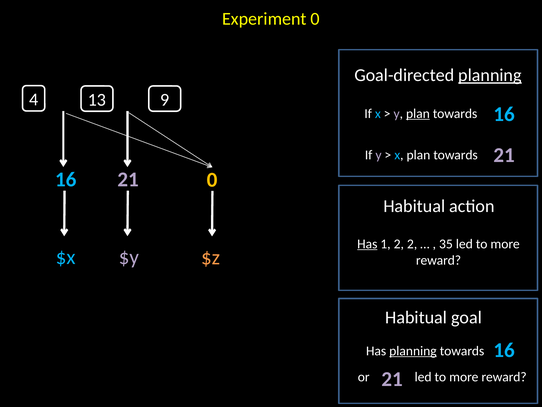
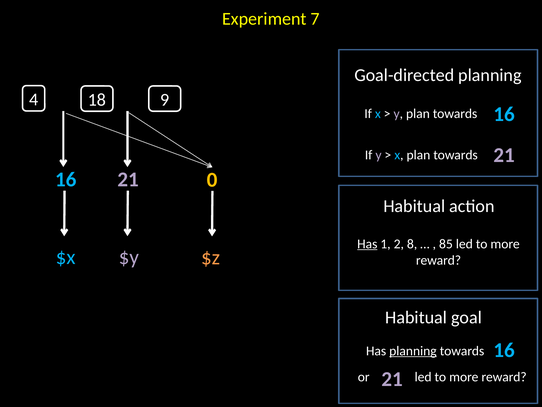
Experiment 0: 0 -> 7
planning at (490, 75) underline: present -> none
13: 13 -> 18
plan at (418, 113) underline: present -> none
2 2: 2 -> 8
35: 35 -> 85
